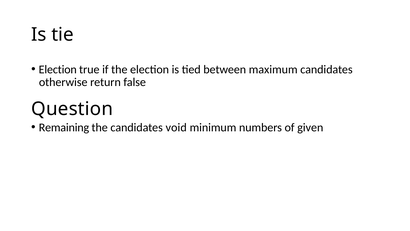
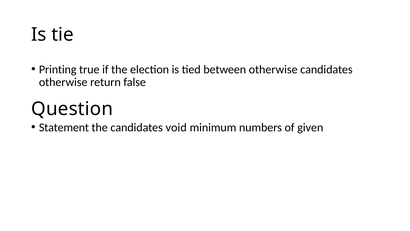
Election at (58, 69): Election -> Printing
between maximum: maximum -> otherwise
Remaining: Remaining -> Statement
